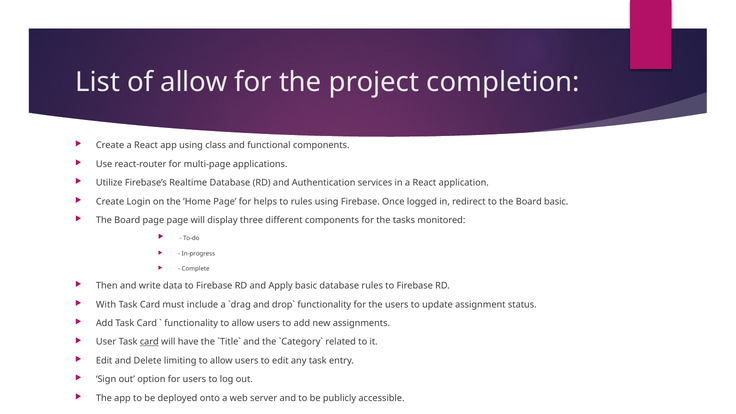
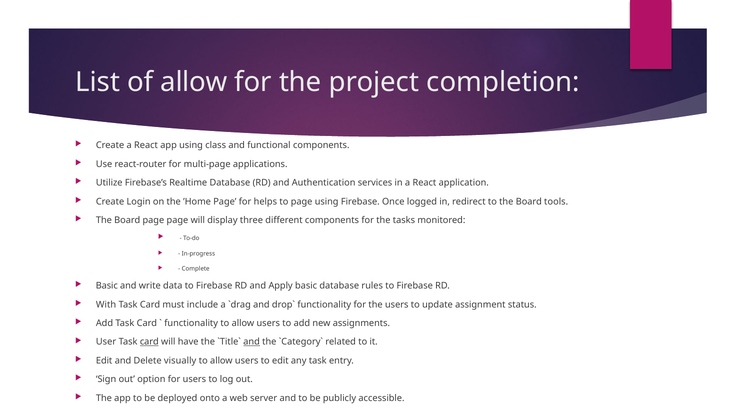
to rules: rules -> page
Board basic: basic -> tools
Then at (107, 286): Then -> Basic
and at (252, 342) underline: none -> present
limiting: limiting -> visually
